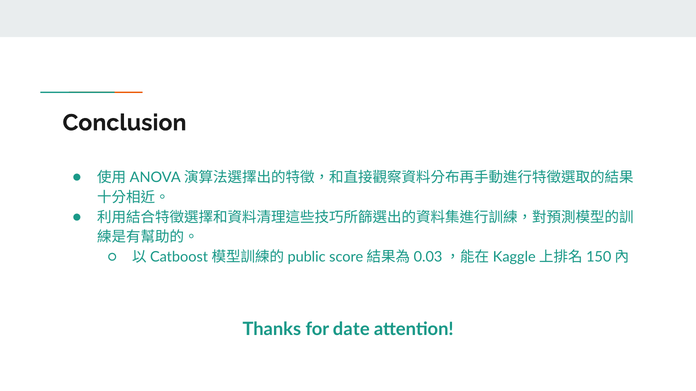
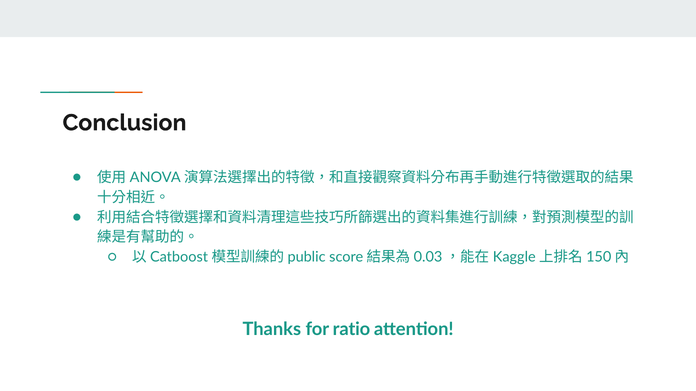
date: date -> ratio
